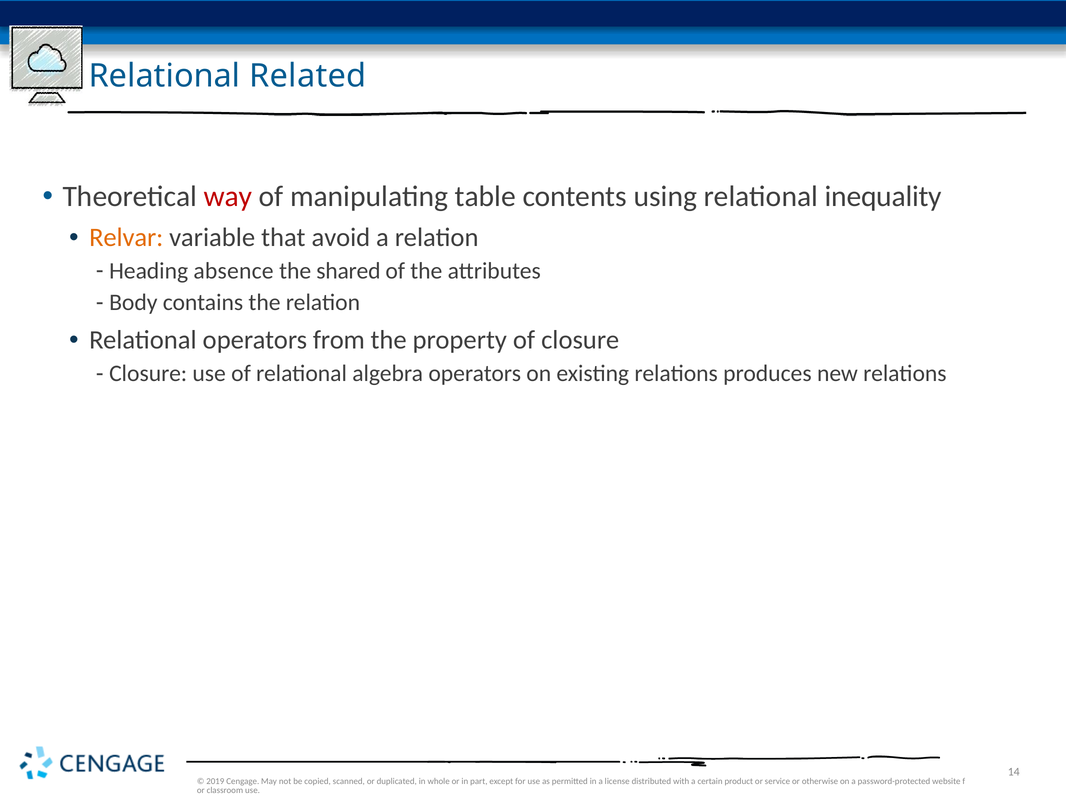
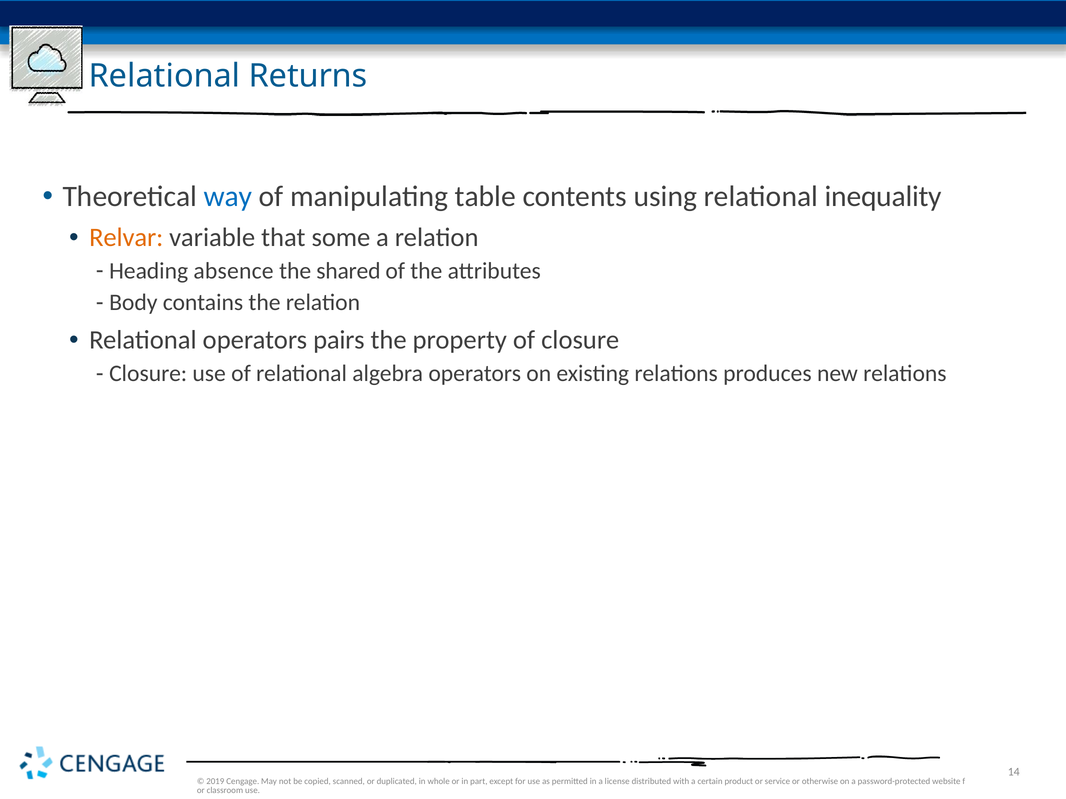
Related: Related -> Returns
way colour: red -> blue
avoid: avoid -> some
from: from -> pairs
